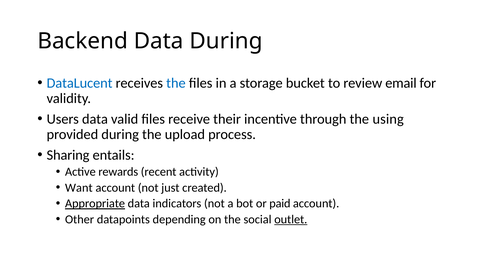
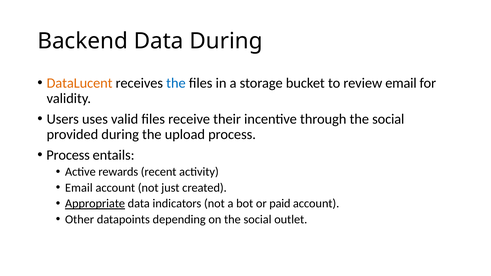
DataLucent colour: blue -> orange
Users data: data -> uses
through the using: using -> social
Sharing at (68, 155): Sharing -> Process
Want at (79, 188): Want -> Email
outlet underline: present -> none
